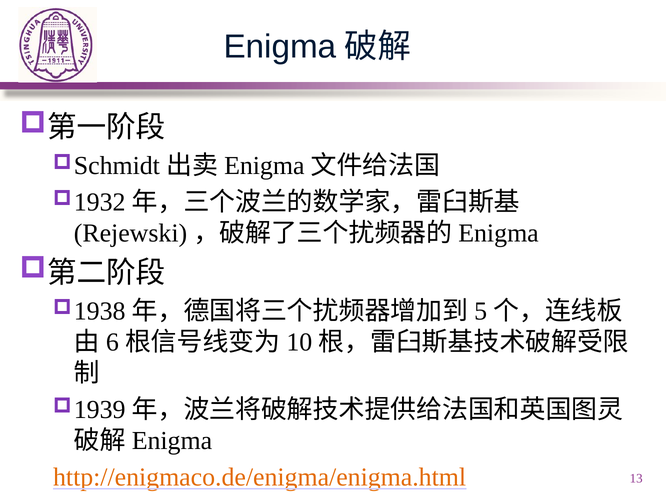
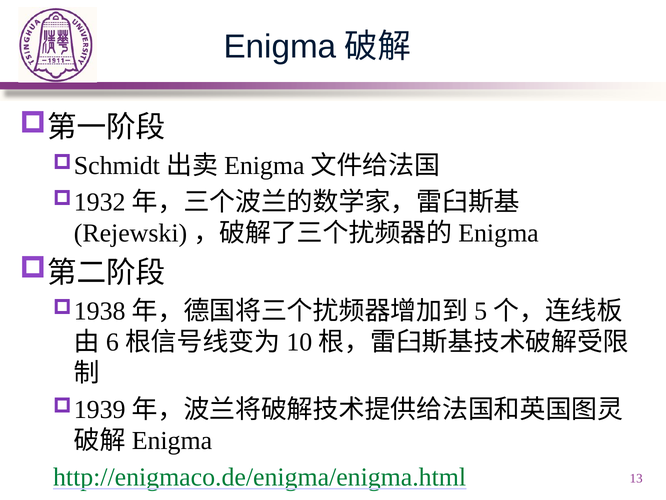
http://enigmaco.de/enigma/enigma.html colour: orange -> green
